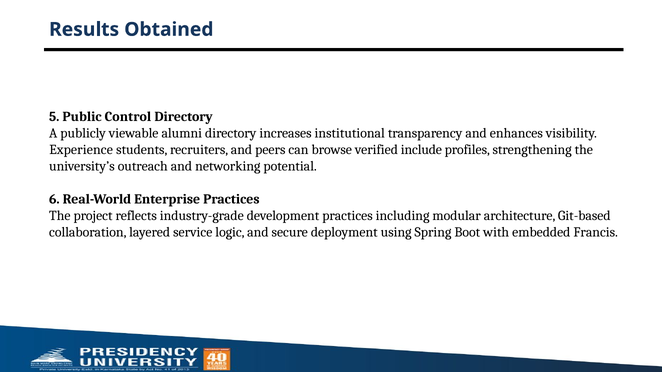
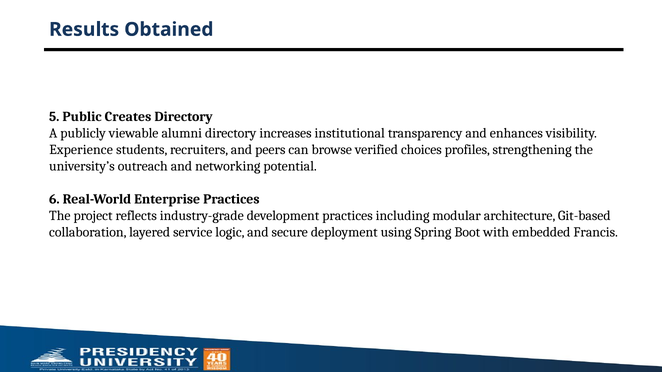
Control: Control -> Creates
include: include -> choices
